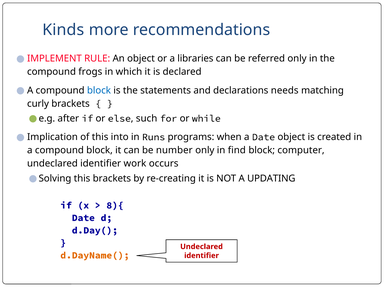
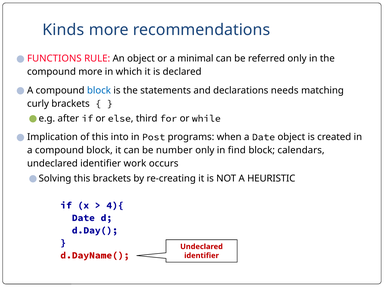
IMPLEMENT: IMPLEMENT -> FUNCTIONS
libraries: libraries -> minimal
compound frogs: frogs -> more
such: such -> third
Runs: Runs -> Post
computer: computer -> calendars
UPDATING: UPDATING -> HEURISTIC
8){: 8){ -> 4){
d.DayName( colour: orange -> red
